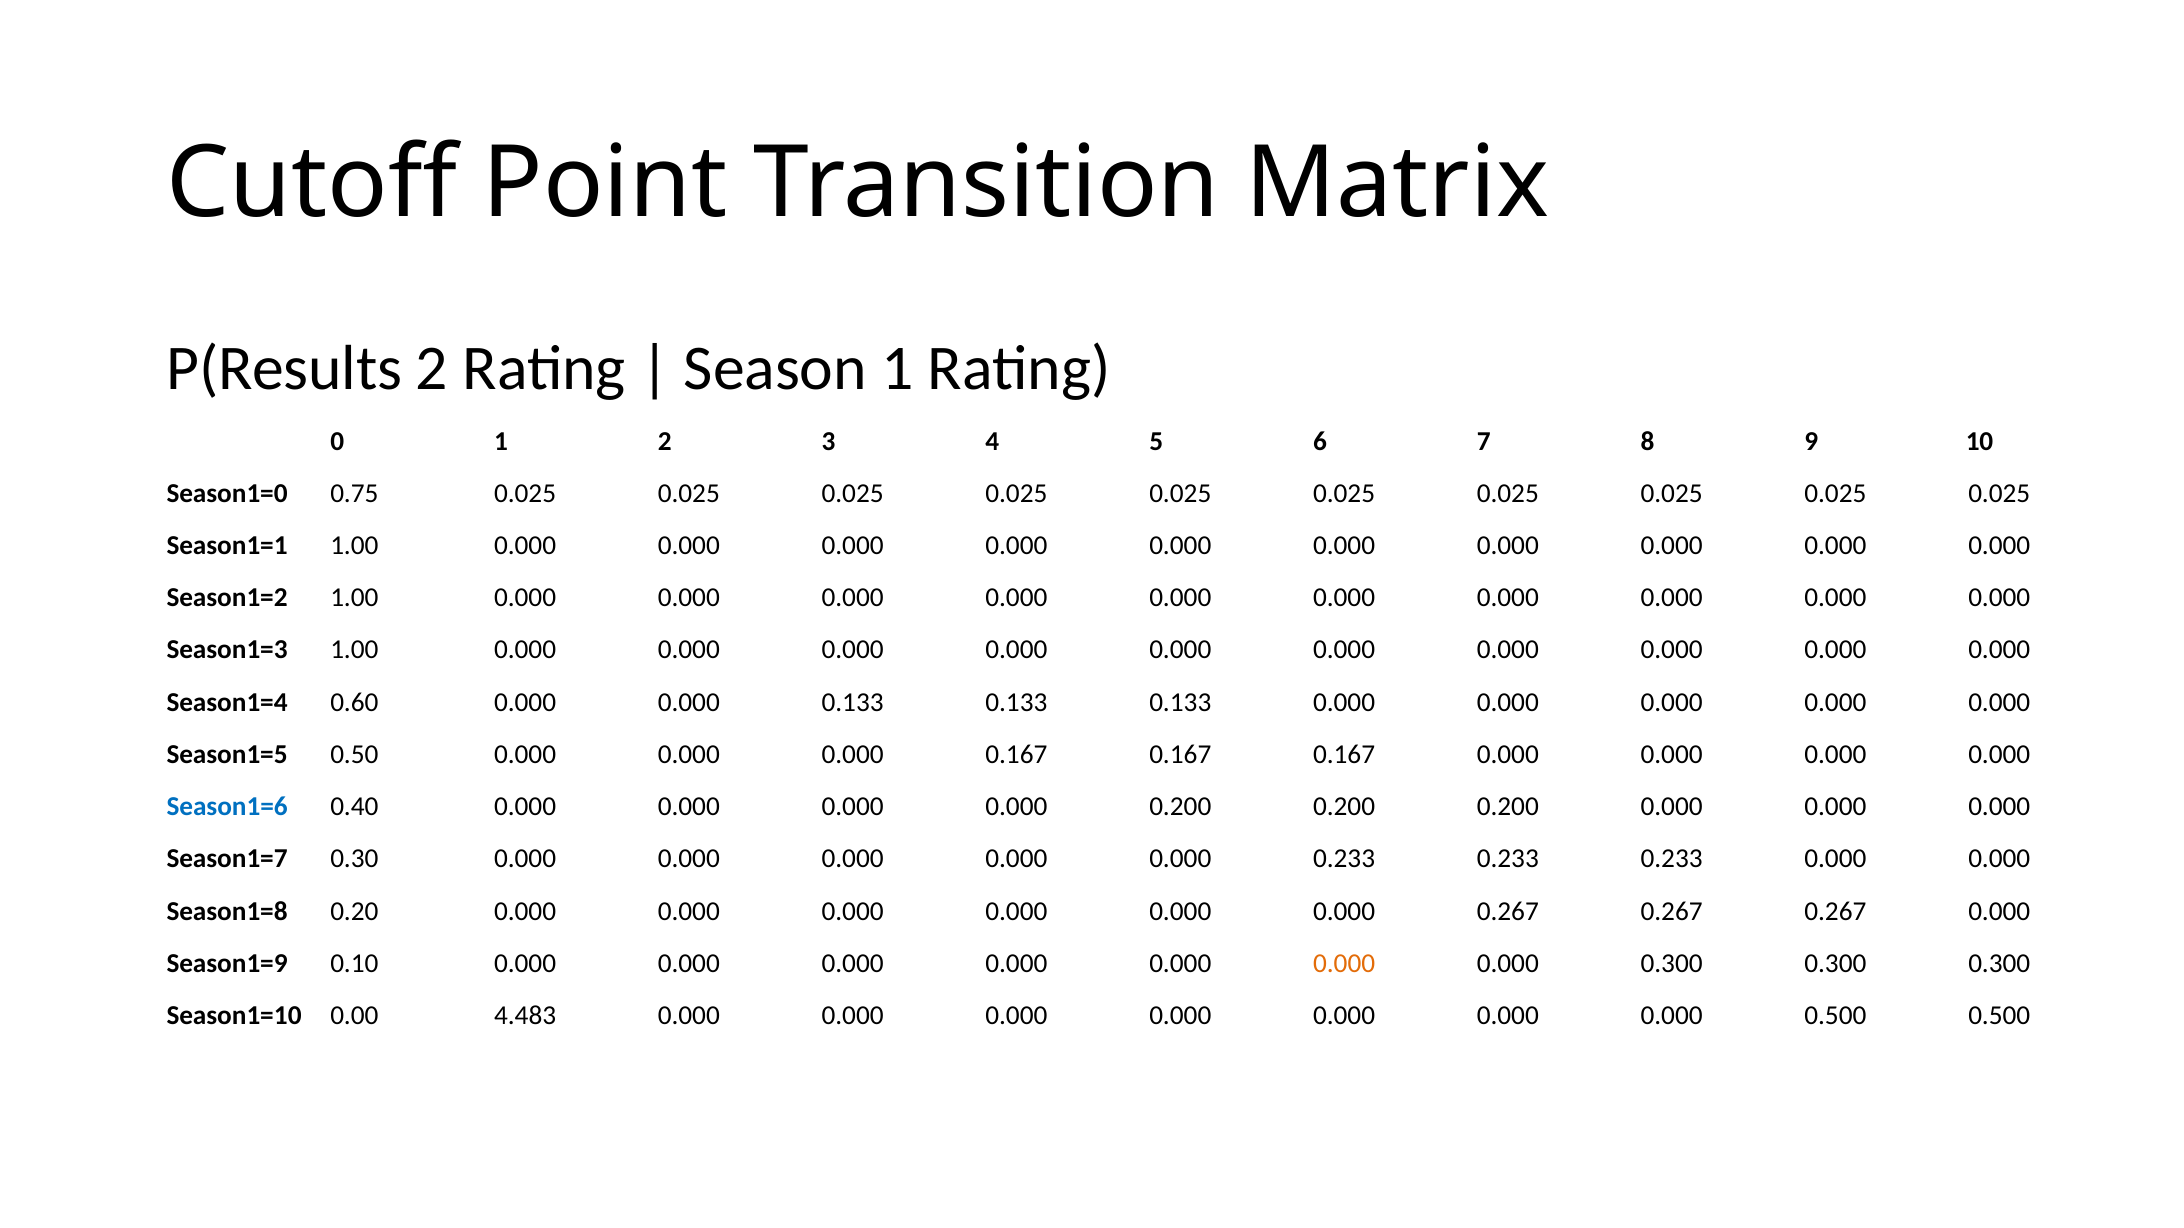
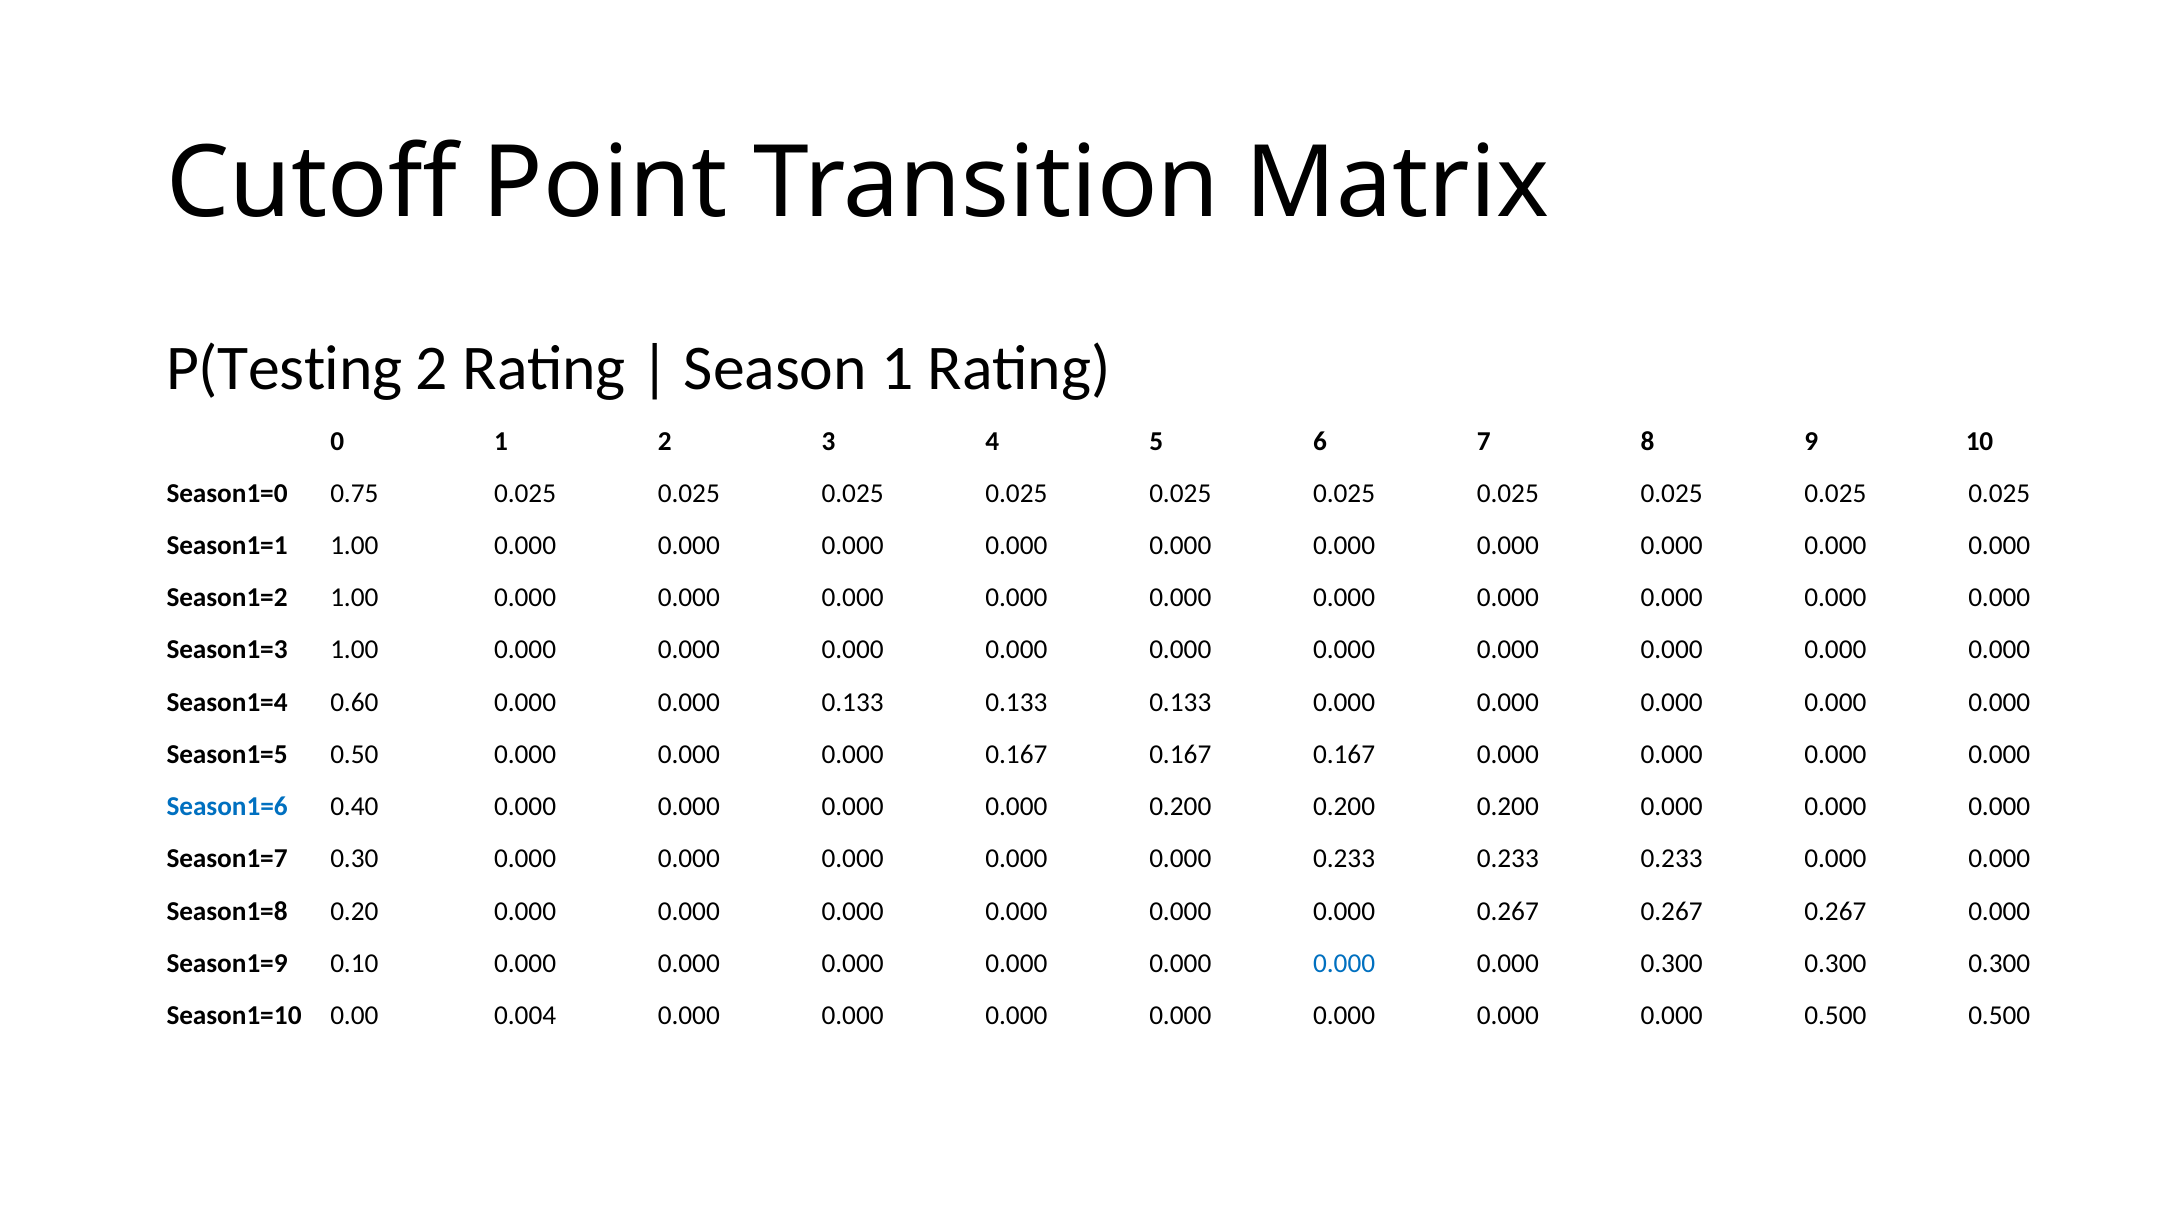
P(Results: P(Results -> P(Testing
0.000 at (1344, 964) colour: orange -> blue
4.483: 4.483 -> 0.004
